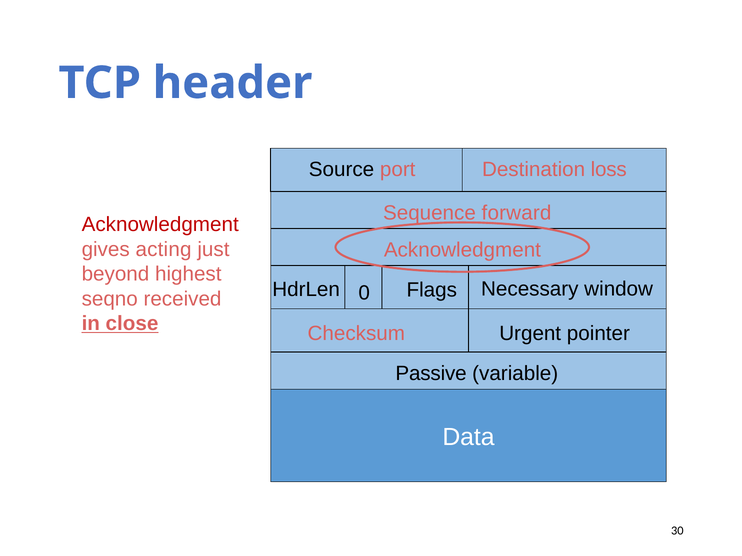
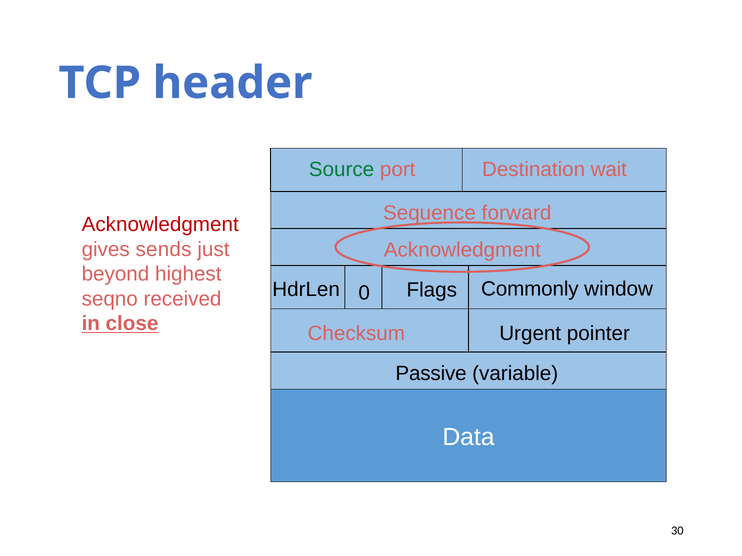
Source colour: black -> green
loss: loss -> wait
acting: acting -> sends
Necessary: Necessary -> Commonly
